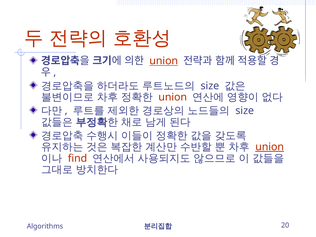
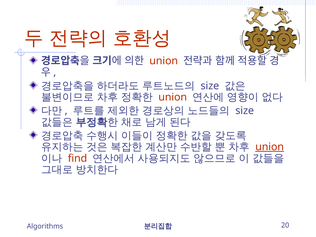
union at (164, 61) underline: present -> none
